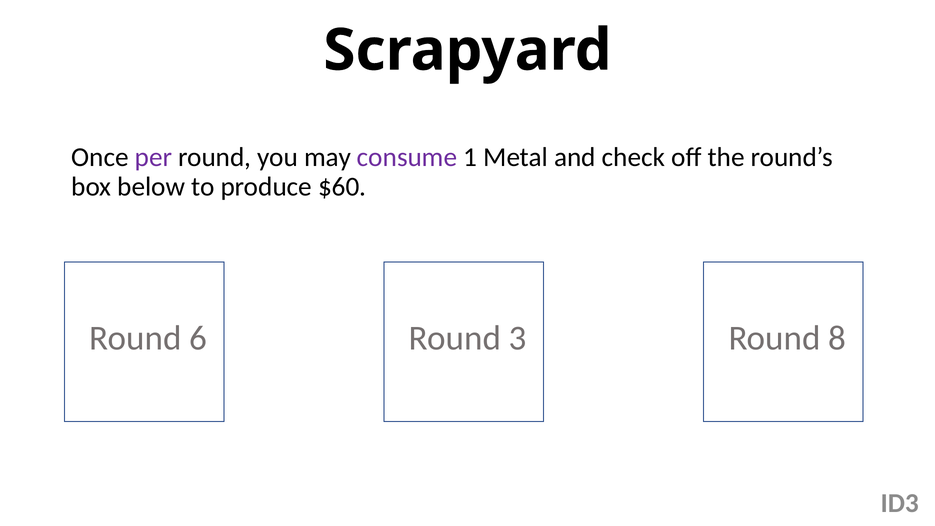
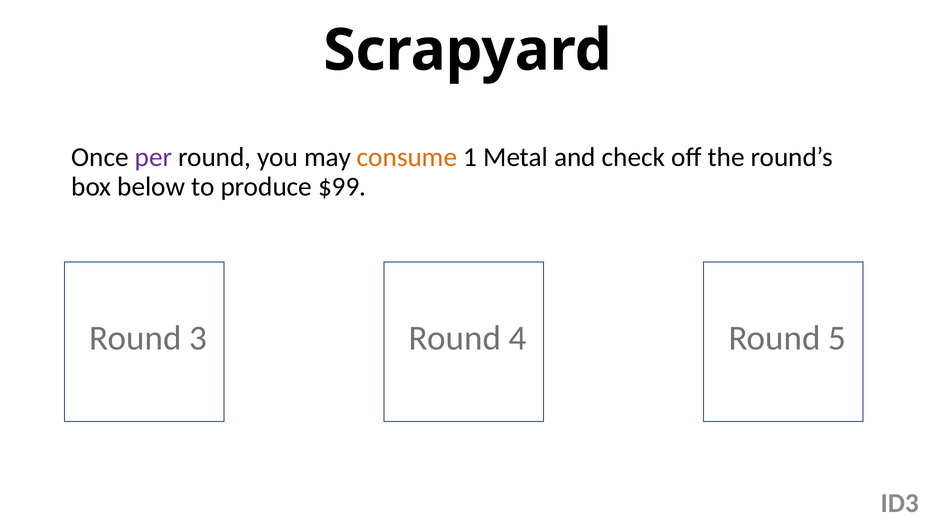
consume colour: purple -> orange
$60: $60 -> $99
6: 6 -> 3
3: 3 -> 4
8: 8 -> 5
